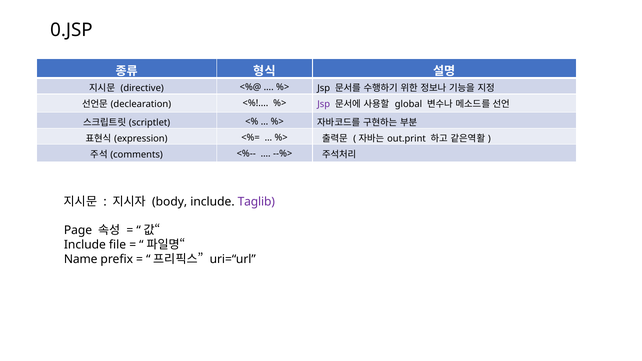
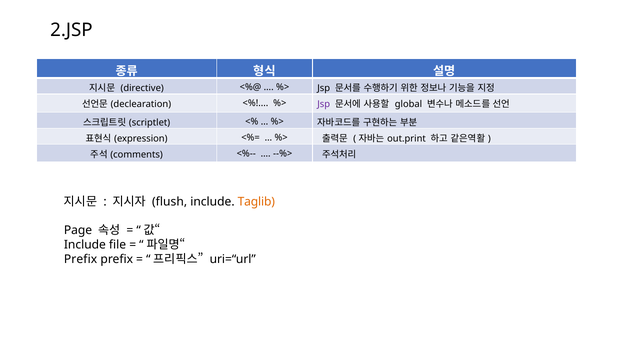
0.JSP: 0.JSP -> 2.JSP
body: body -> flush
Taglib colour: purple -> orange
Name at (81, 259): Name -> Prefix
